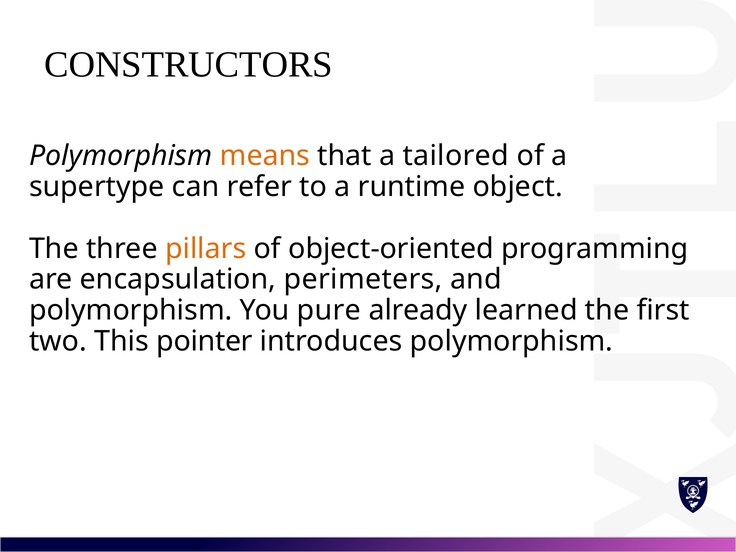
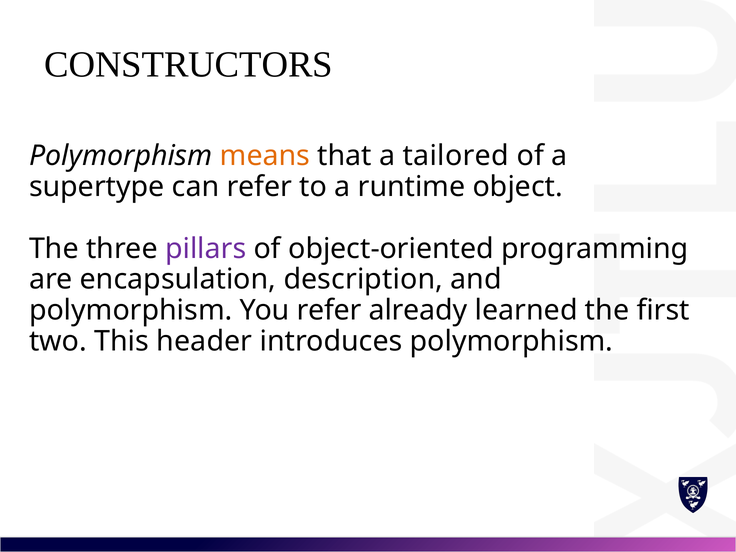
pillars colour: orange -> purple
perimeters: perimeters -> description
You pure: pure -> refer
pointer: pointer -> header
